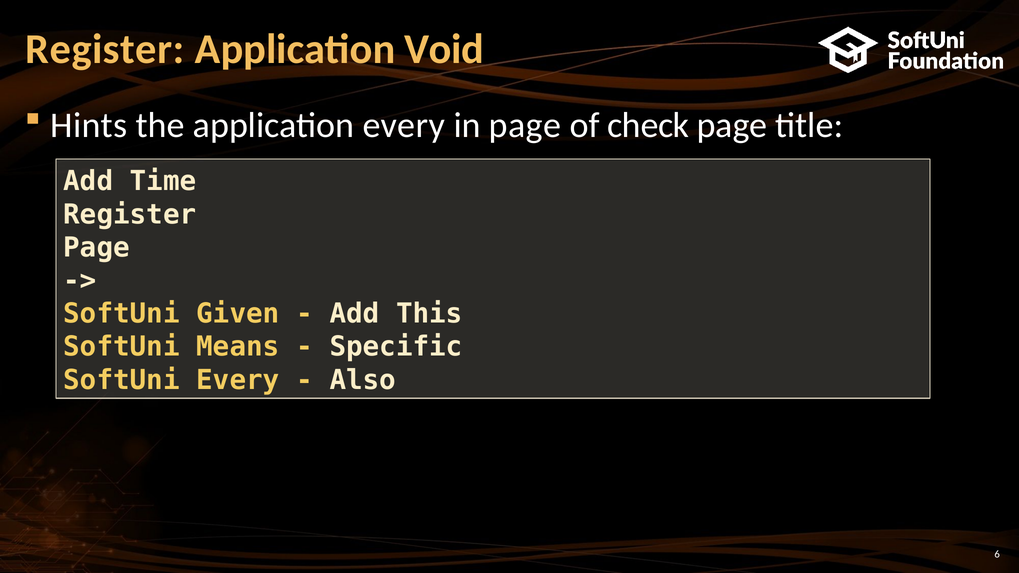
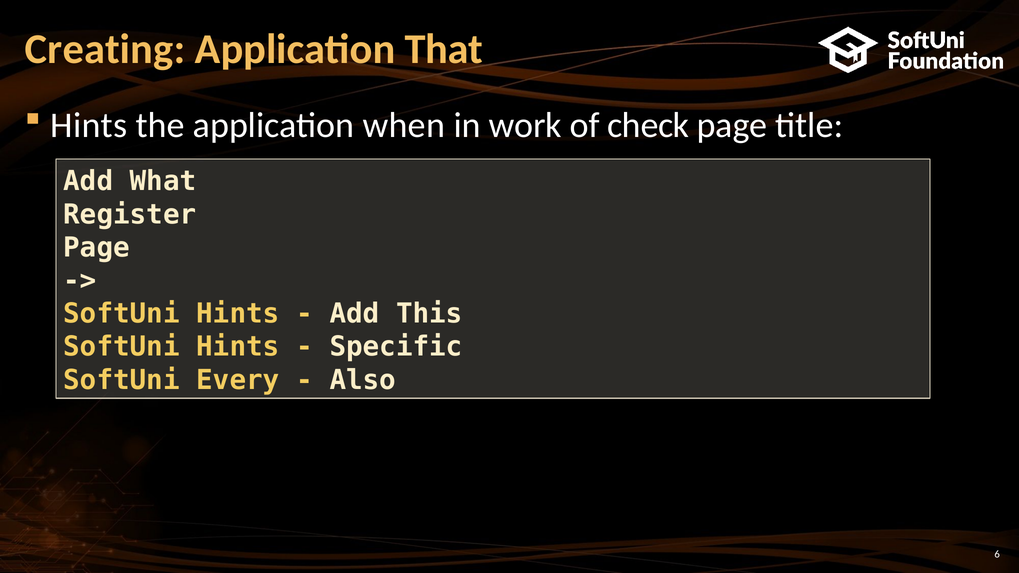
Register at (105, 50): Register -> Creating
Void: Void -> That
application every: every -> when
in page: page -> work
Time: Time -> What
Given at (238, 314): Given -> Hints
Means at (238, 347): Means -> Hints
